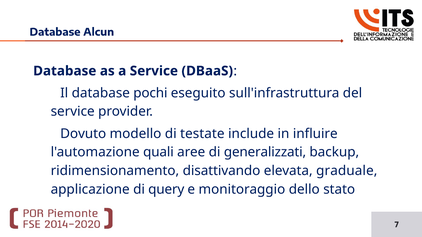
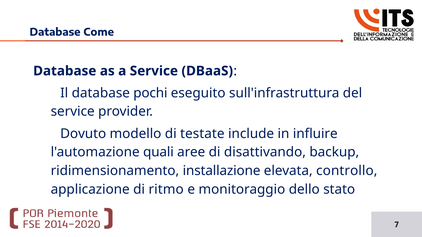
Alcun: Alcun -> Come
generalizzati: generalizzati -> disattivando
disattivando: disattivando -> installazione
graduale: graduale -> controllo
query: query -> ritmo
